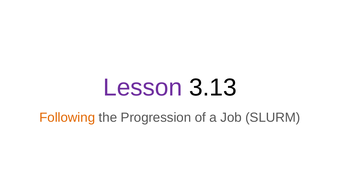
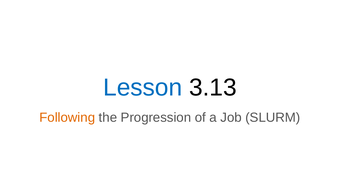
Lesson colour: purple -> blue
